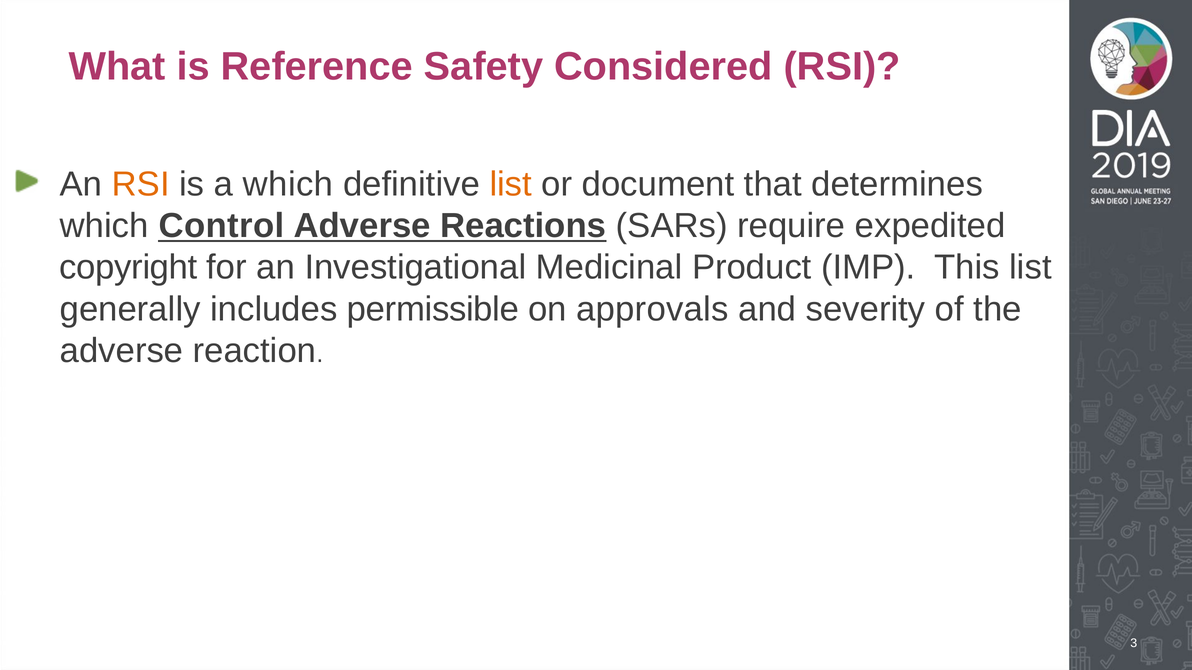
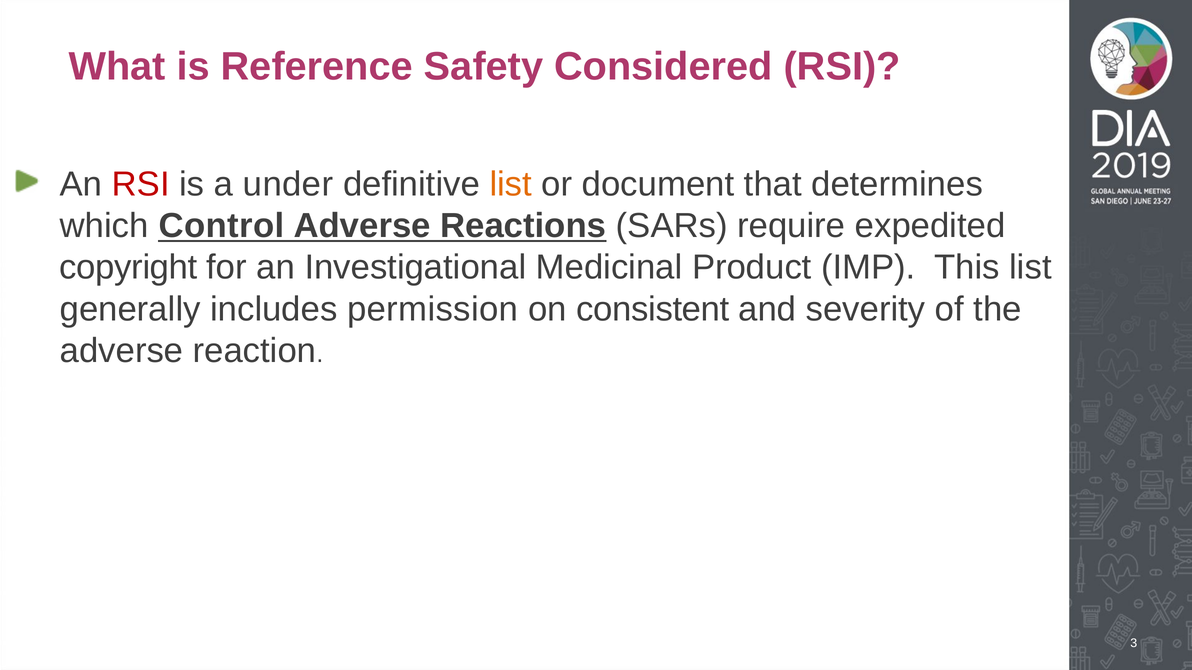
RSI at (141, 184) colour: orange -> red
a which: which -> under
permissible: permissible -> permission
approvals: approvals -> consistent
